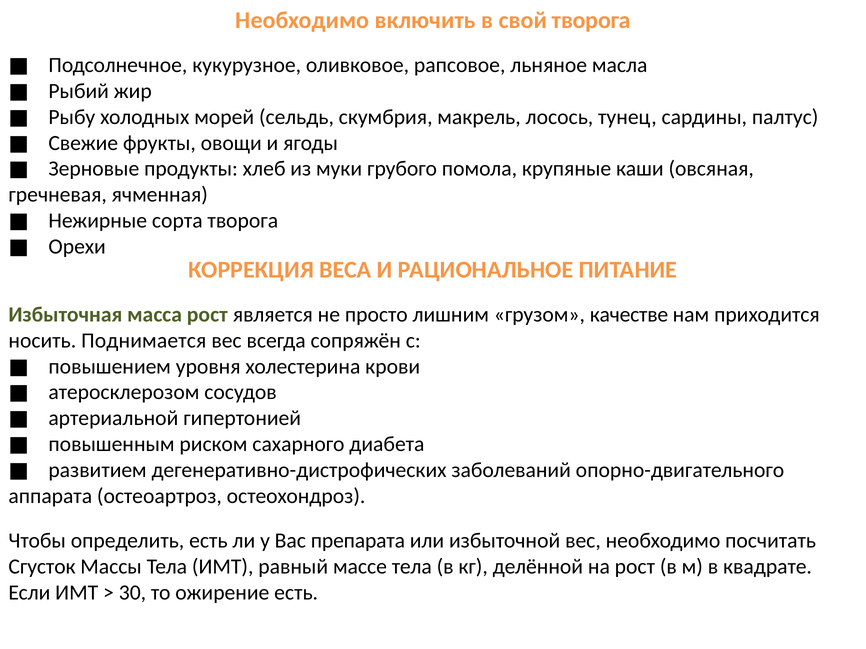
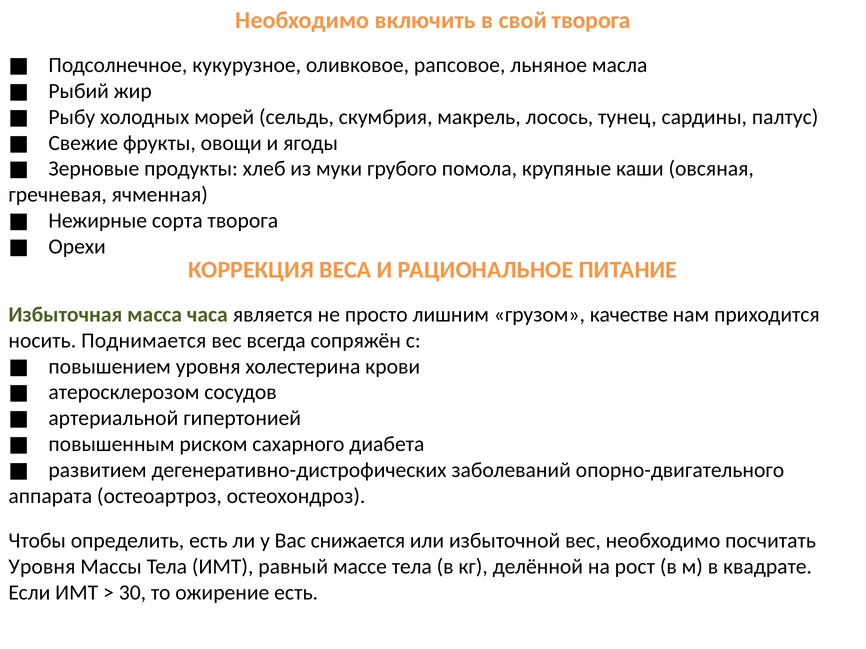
масса рост: рост -> часа
препарата: препарата -> снижается
Сгусток at (42, 567): Сгусток -> Уровня
